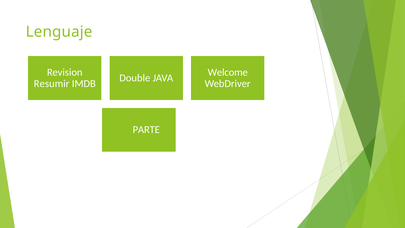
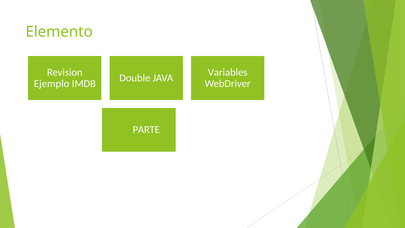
Lenguaje: Lenguaje -> Elemento
Welcome: Welcome -> Variables
Resumir: Resumir -> Ejemplo
